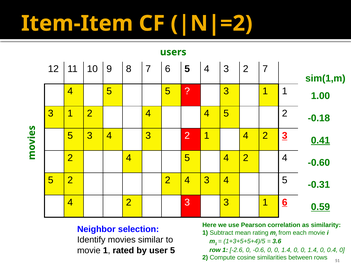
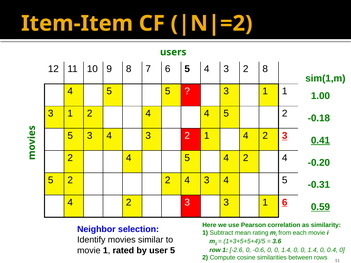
2 7: 7 -> 8
-0.60: -0.60 -> -0.20
